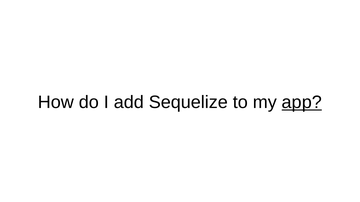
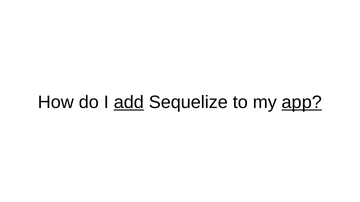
add underline: none -> present
